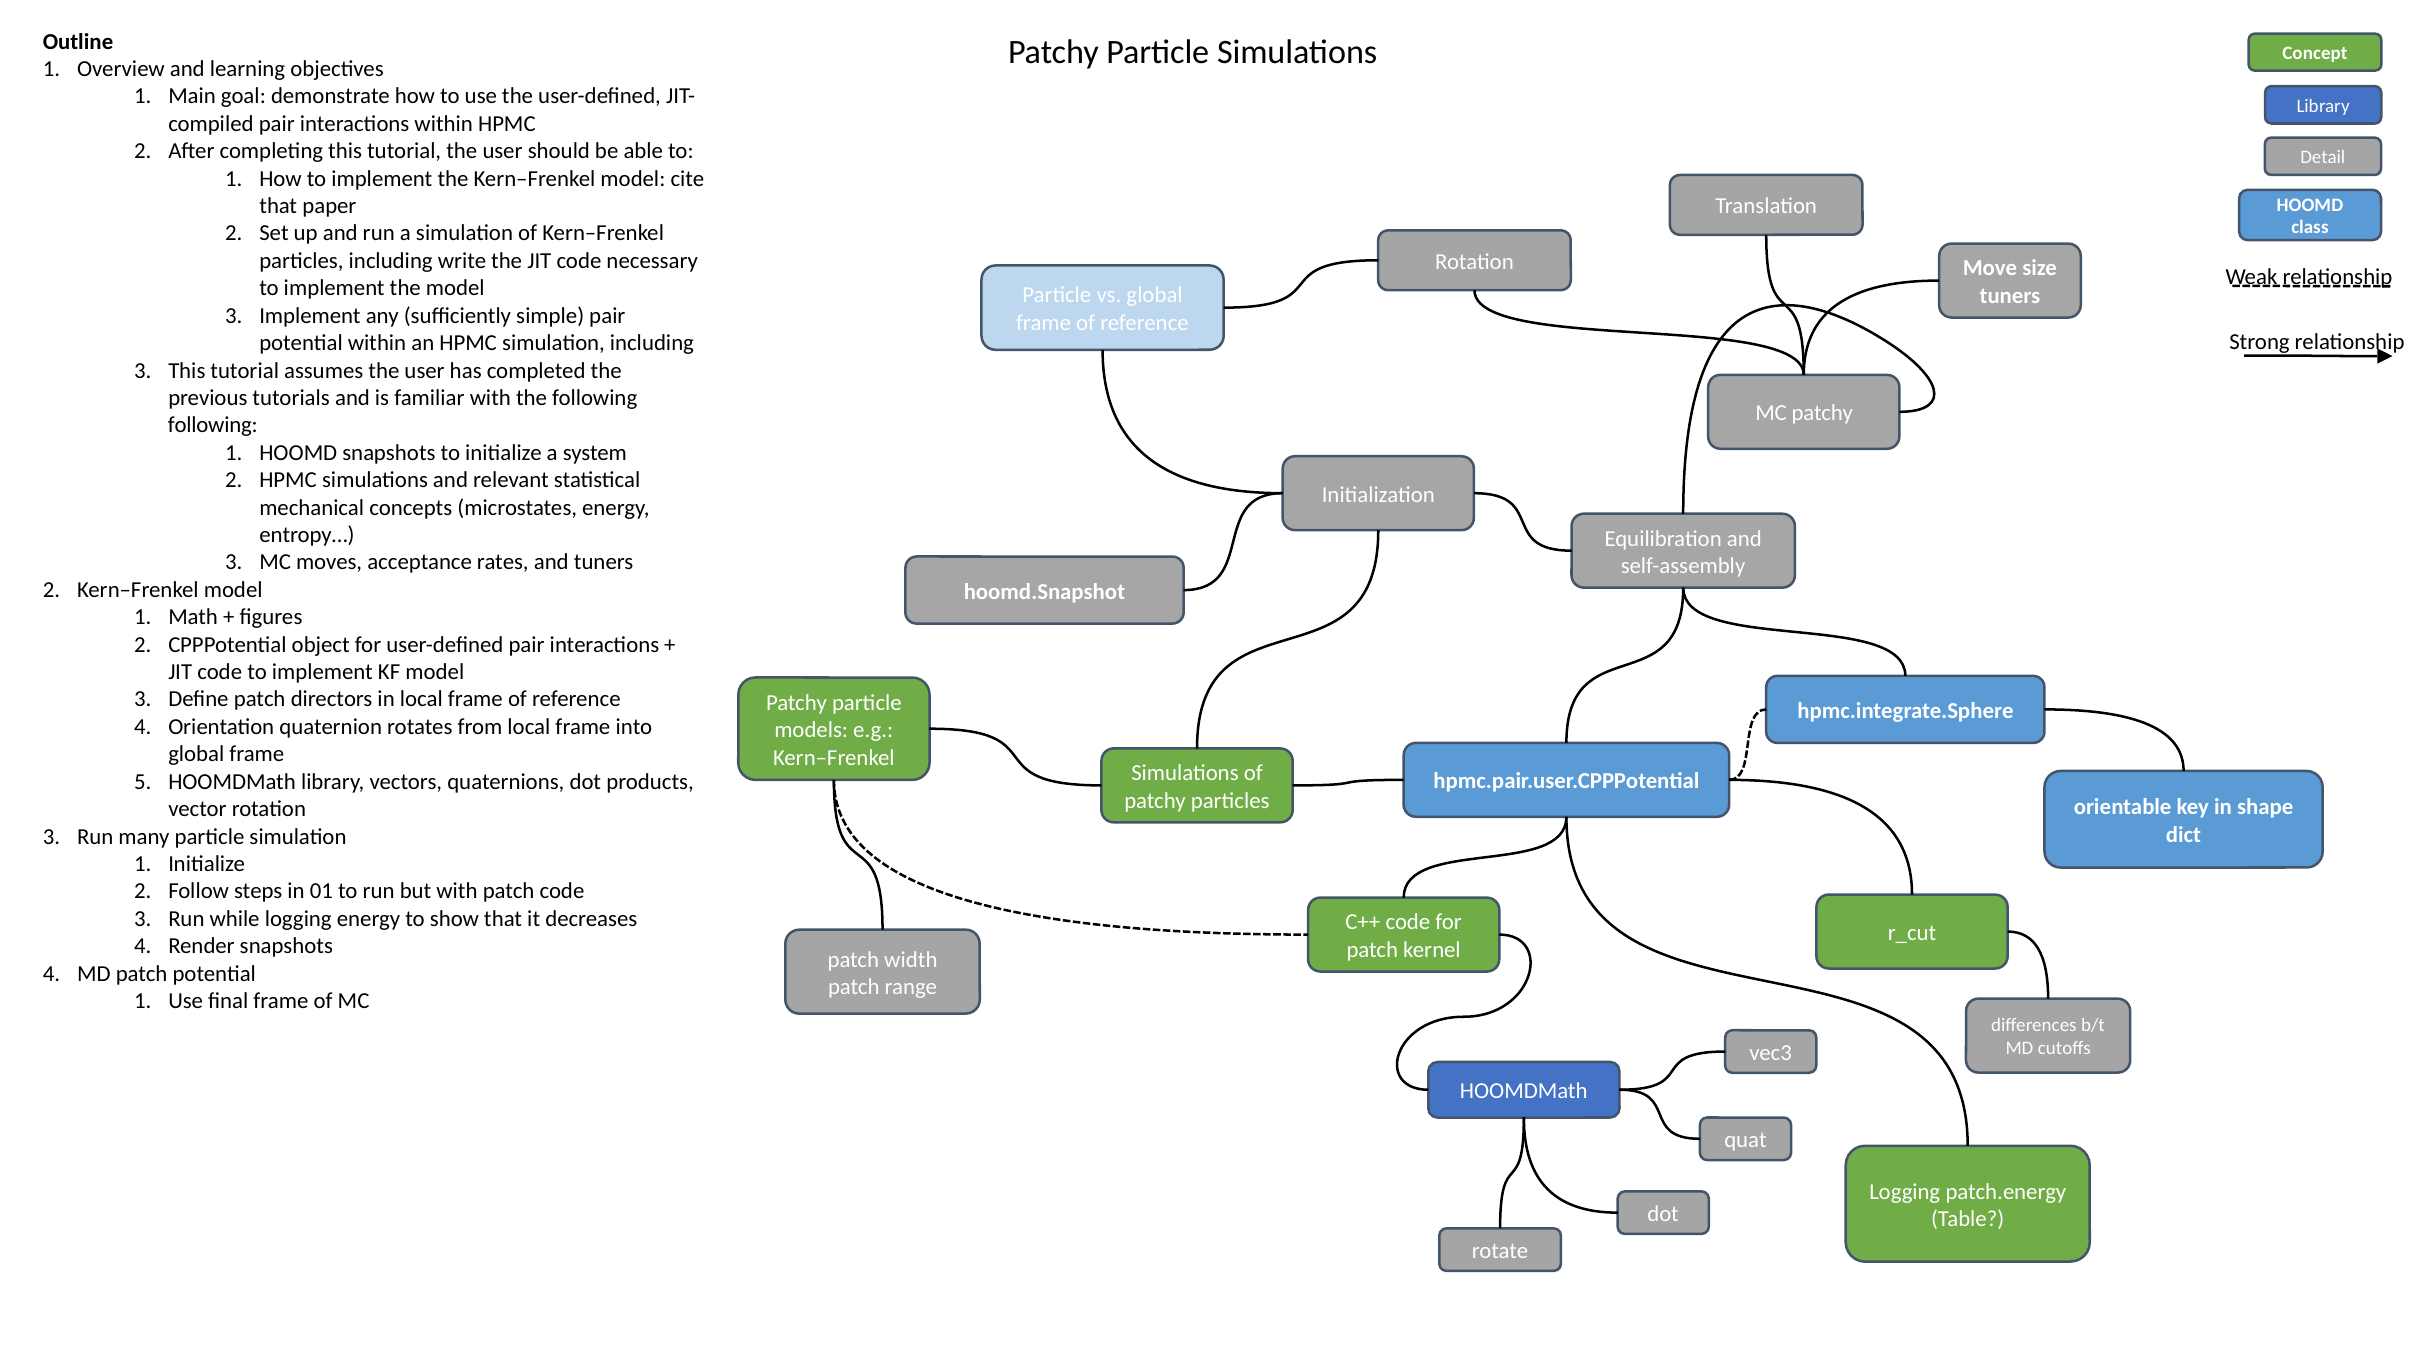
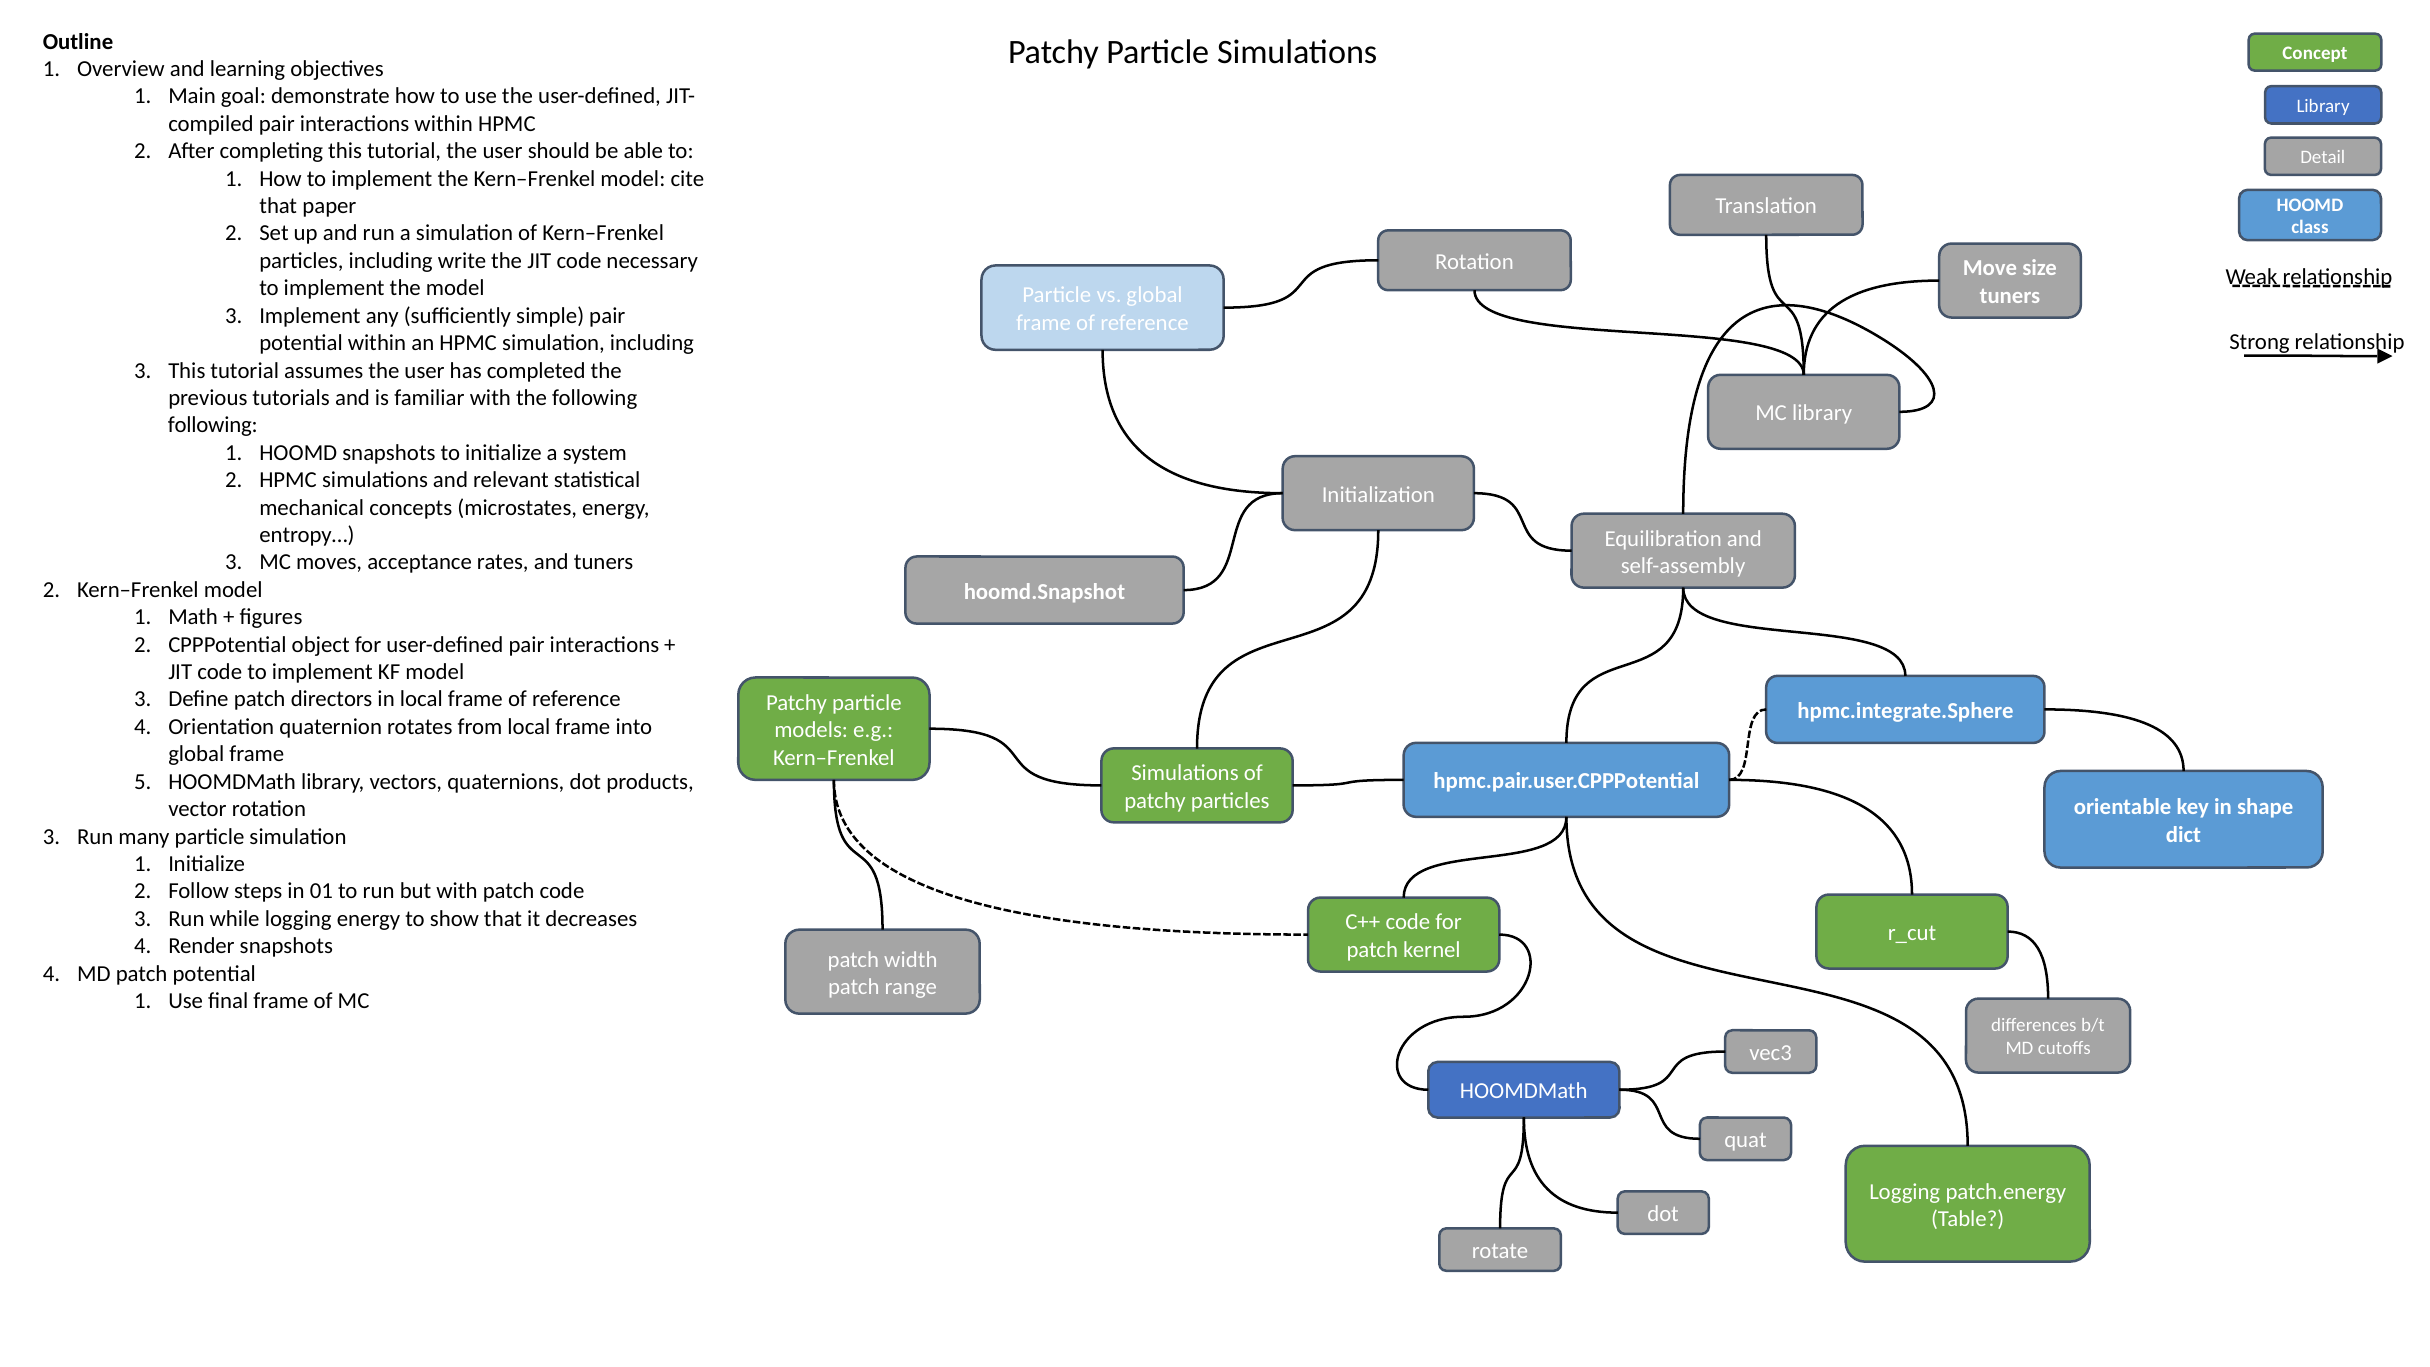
MC patchy: patchy -> library
